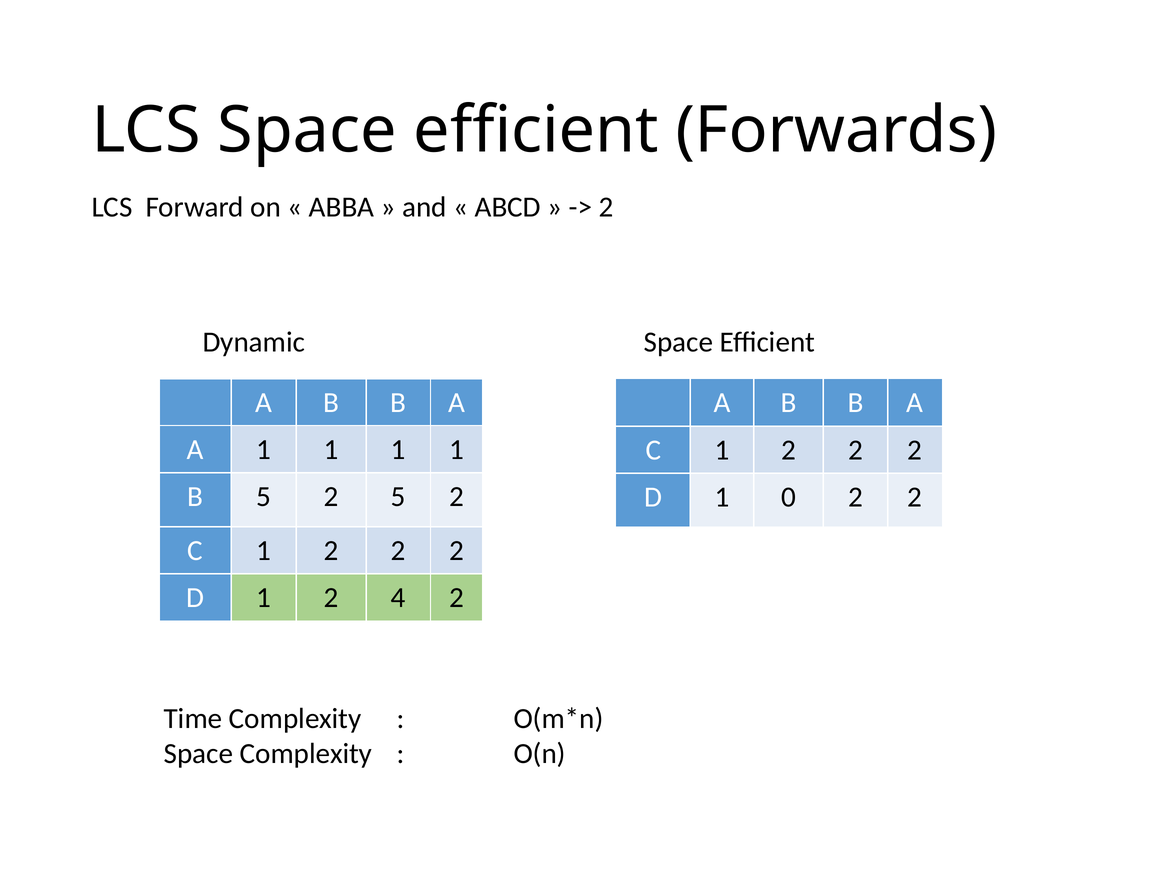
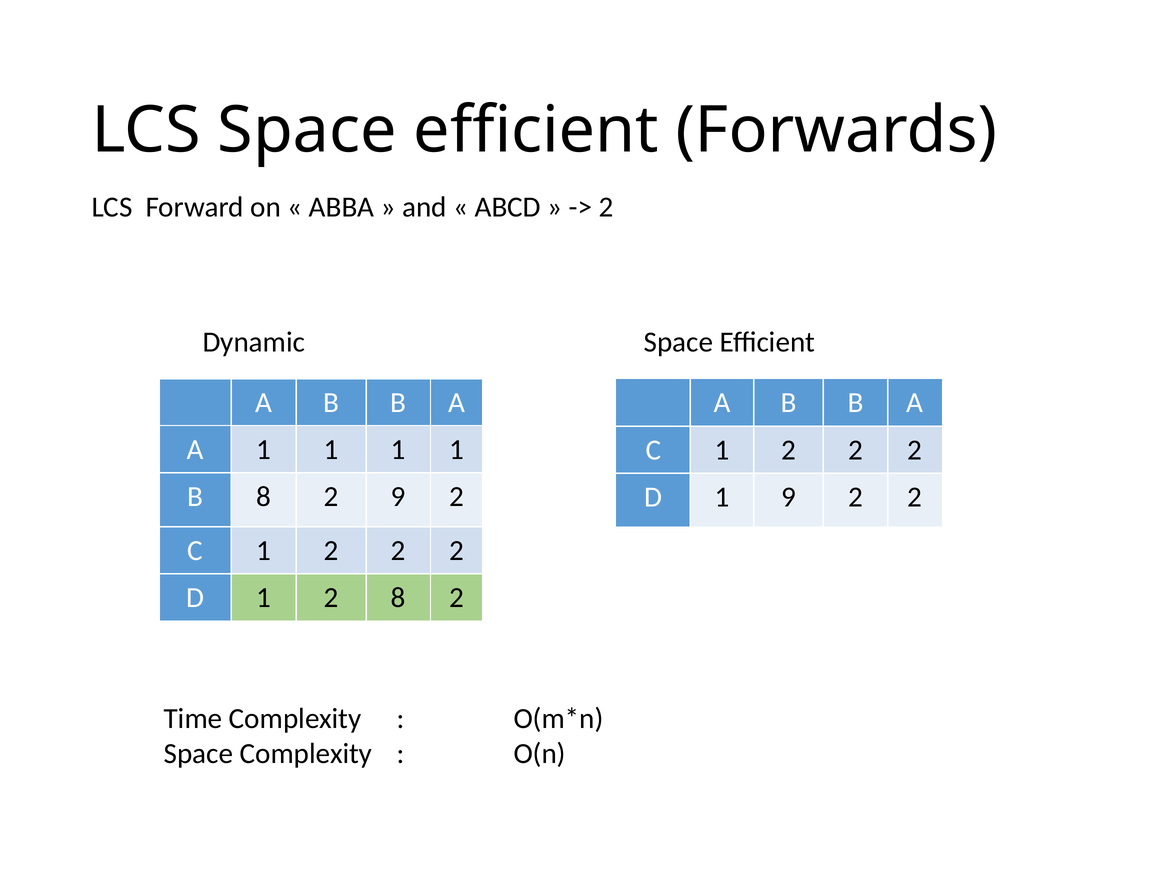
B 5: 5 -> 8
2 5: 5 -> 9
1 0: 0 -> 9
2 4: 4 -> 8
